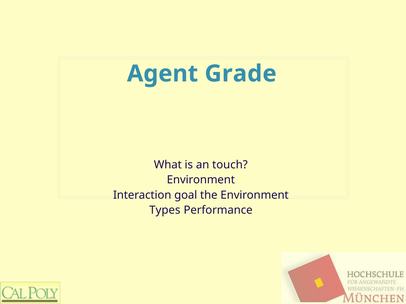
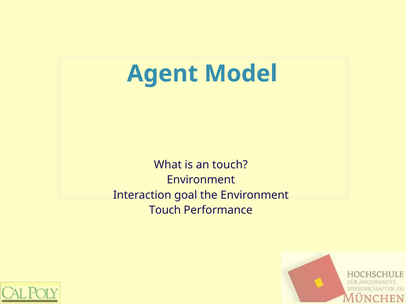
Grade: Grade -> Model
Types at (165, 211): Types -> Touch
